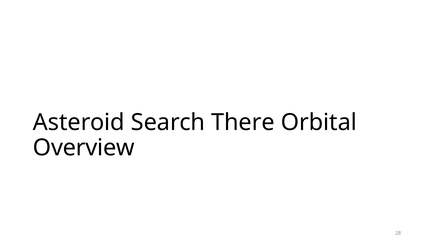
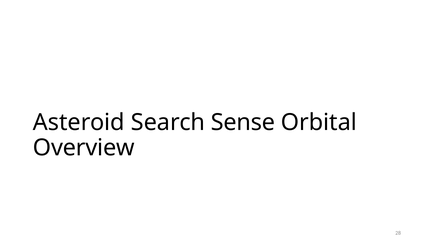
There: There -> Sense
